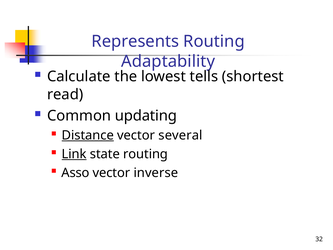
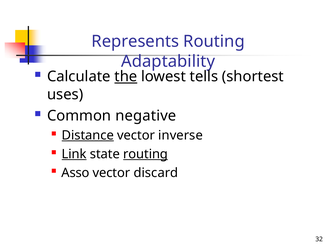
the underline: none -> present
read: read -> uses
updating: updating -> negative
several: several -> inverse
routing at (146, 154) underline: none -> present
inverse: inverse -> discard
